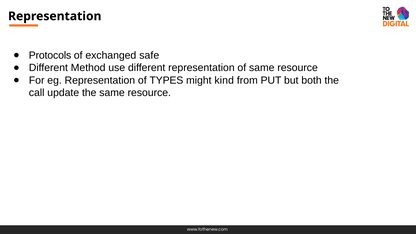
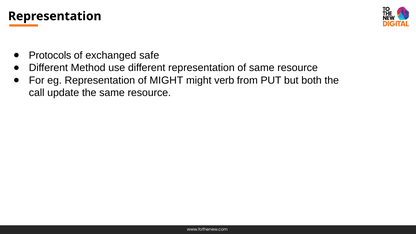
of TYPES: TYPES -> MIGHT
kind: kind -> verb
